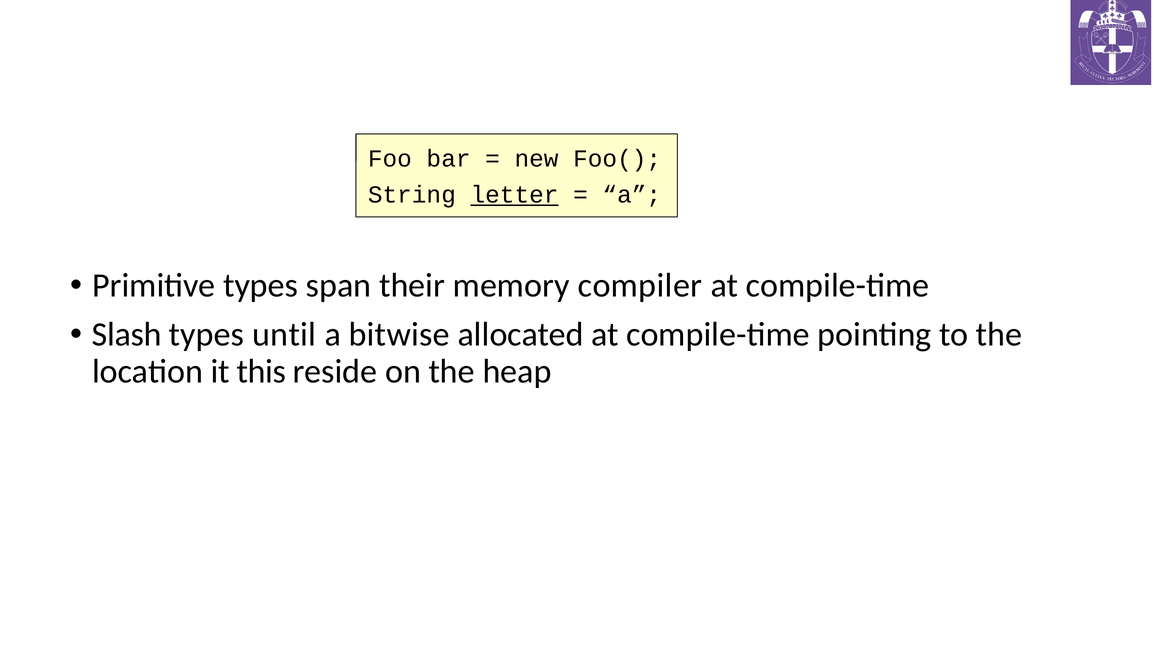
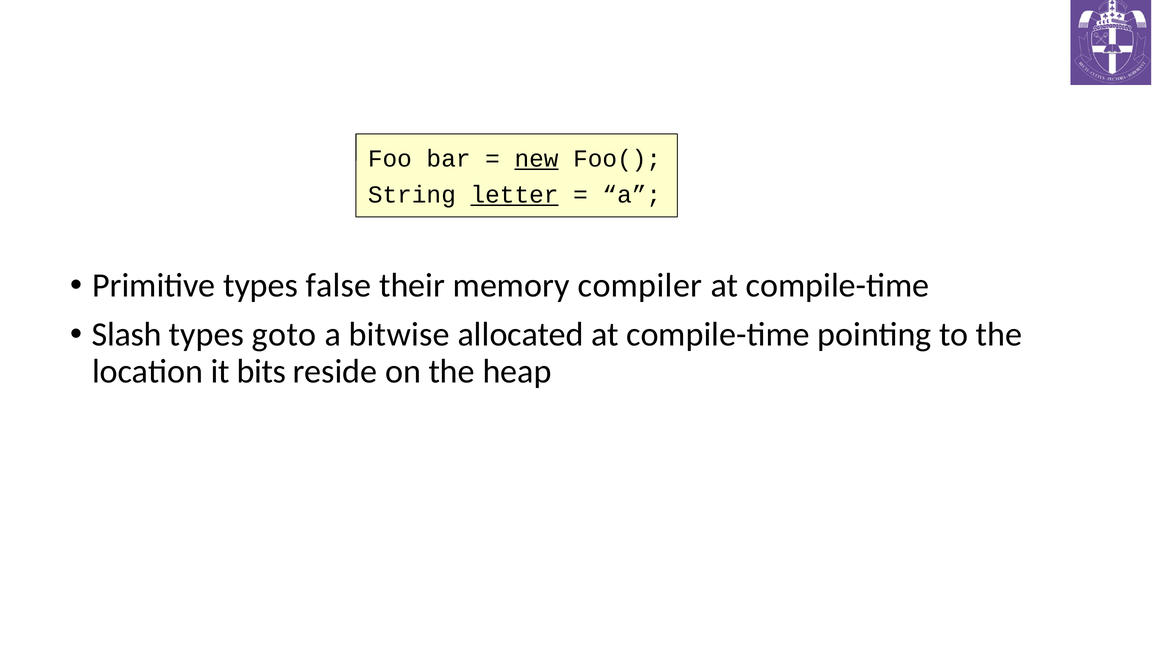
new underline: none -> present
span: span -> false
until: until -> goto
this: this -> bits
